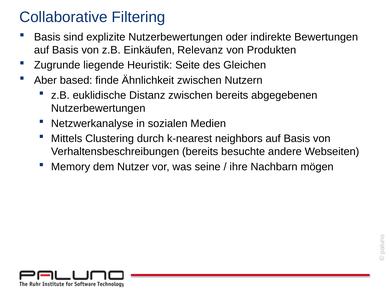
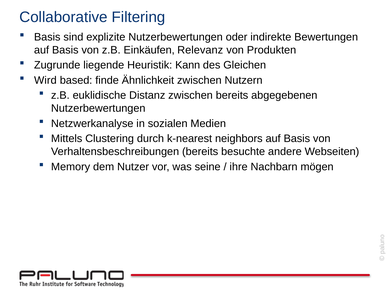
Seite: Seite -> Kann
Aber: Aber -> Wird
